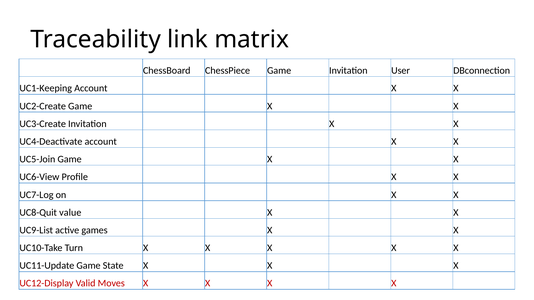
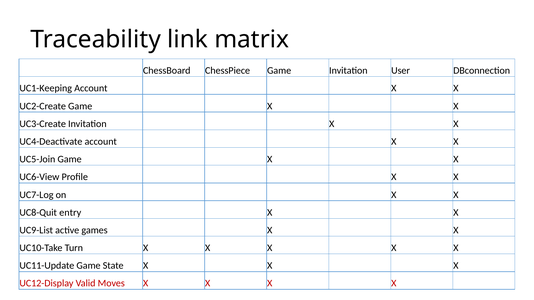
value: value -> entry
